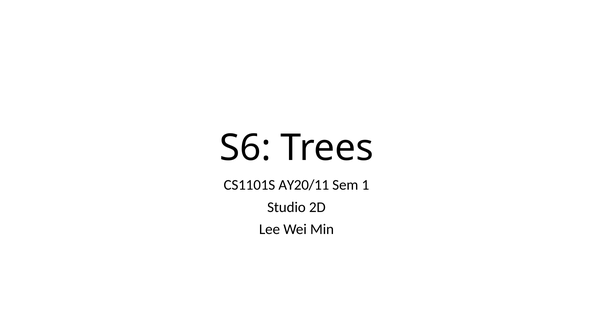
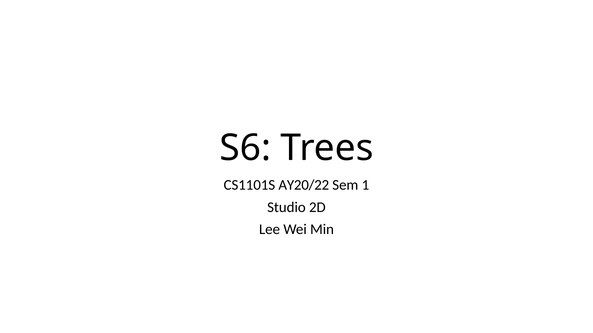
AY20/11: AY20/11 -> AY20/22
